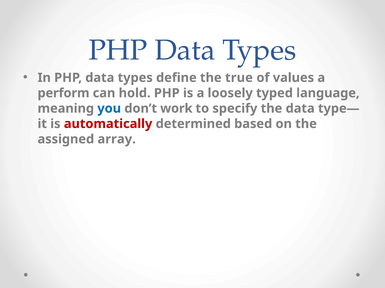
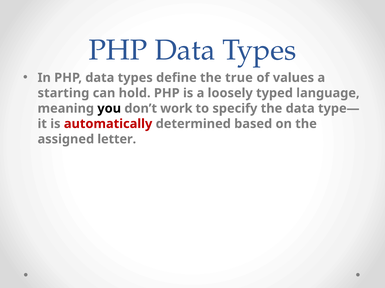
perform: perform -> starting
you colour: blue -> black
array: array -> letter
